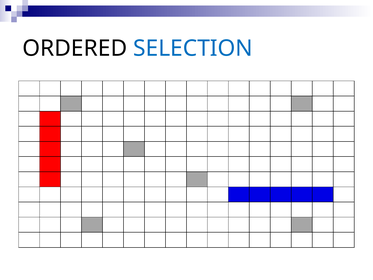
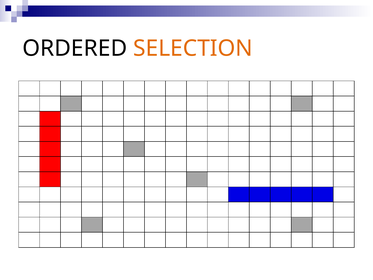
SELECTION colour: blue -> orange
